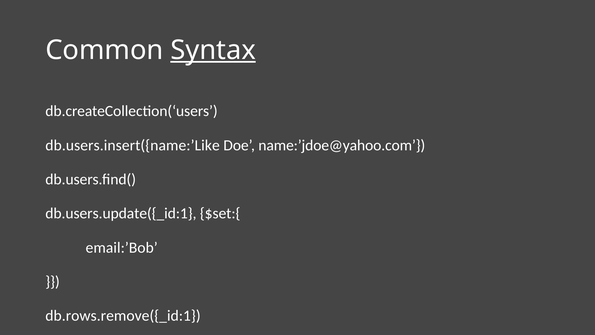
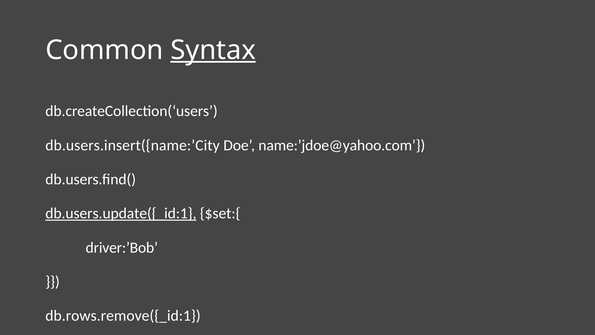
db.users.insert({name:’Like: db.users.insert({name:’Like -> db.users.insert({name:’City
db.users.update({_id:1 underline: none -> present
email:’Bob: email:’Bob -> driver:’Bob
